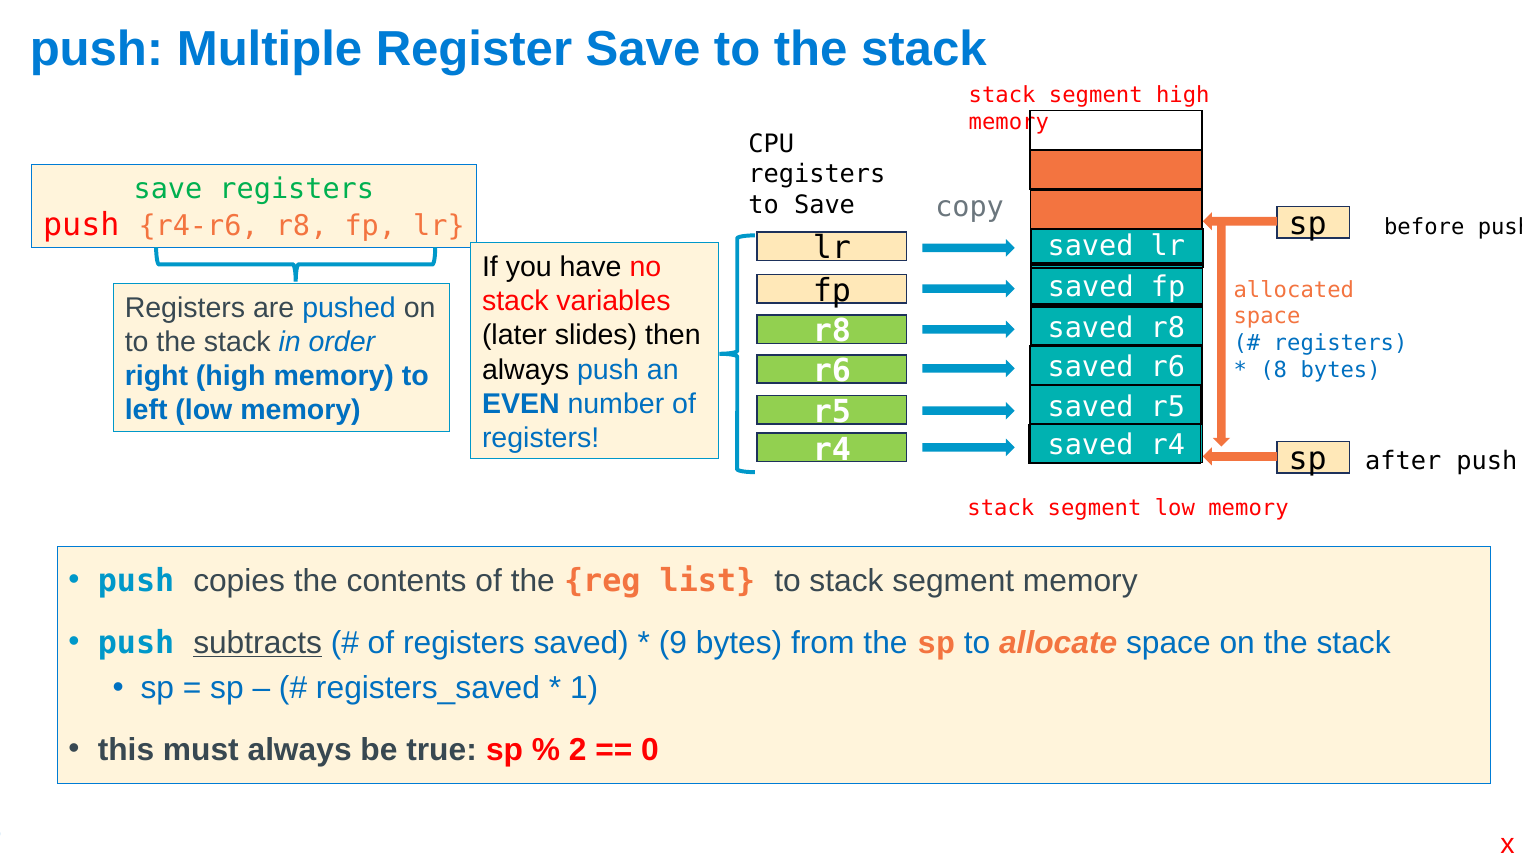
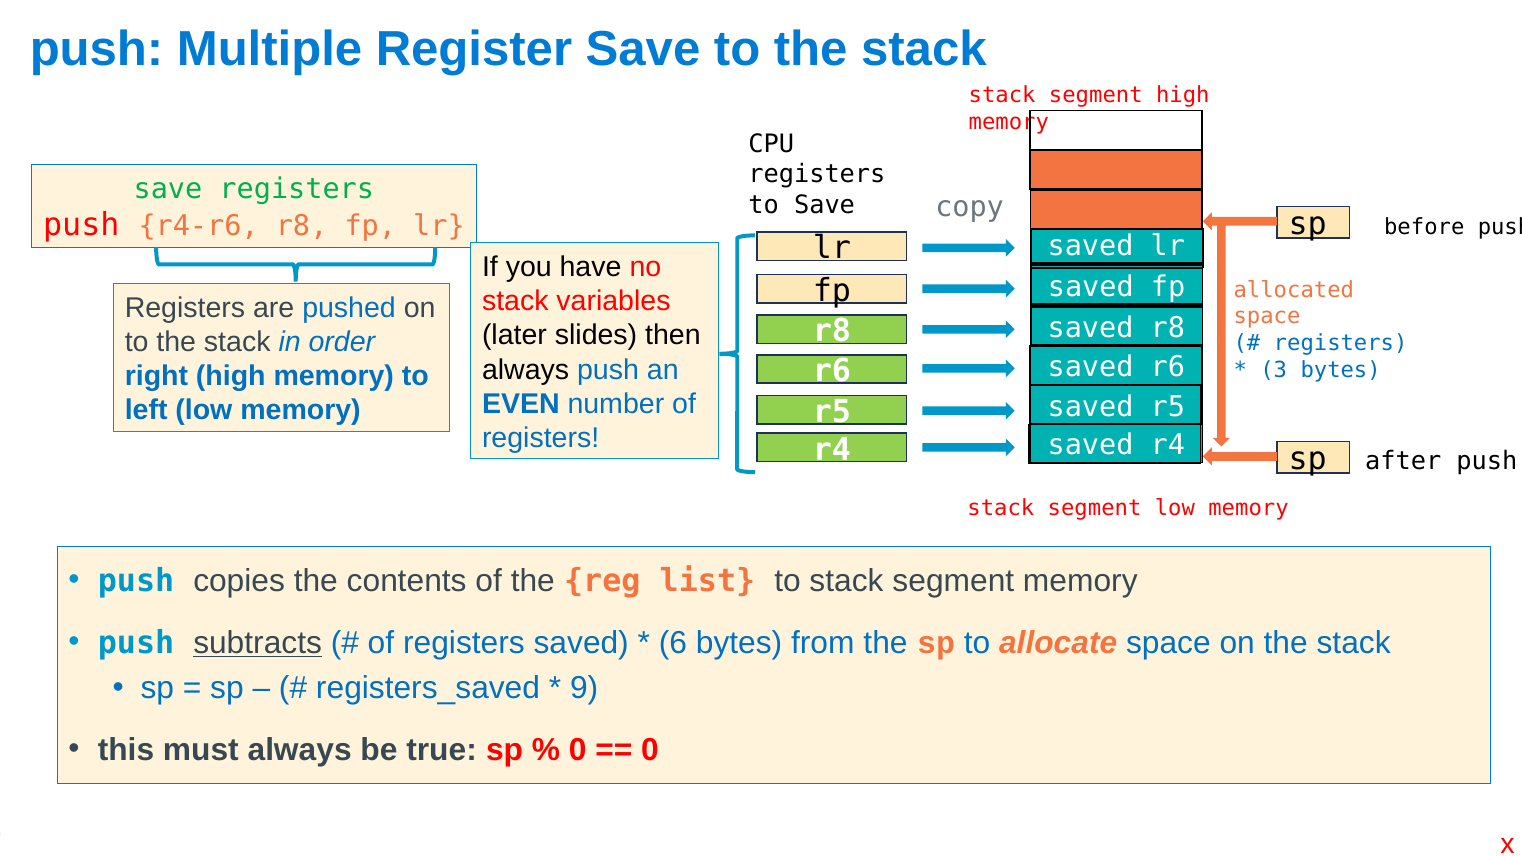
8: 8 -> 3
9 at (673, 643): 9 -> 6
1 at (584, 689): 1 -> 9
2 at (578, 750): 2 -> 0
